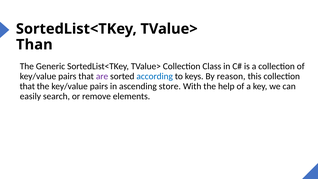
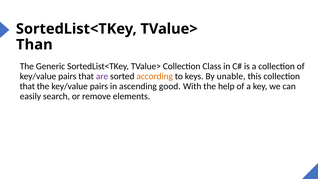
according colour: blue -> orange
reason: reason -> unable
store: store -> good
